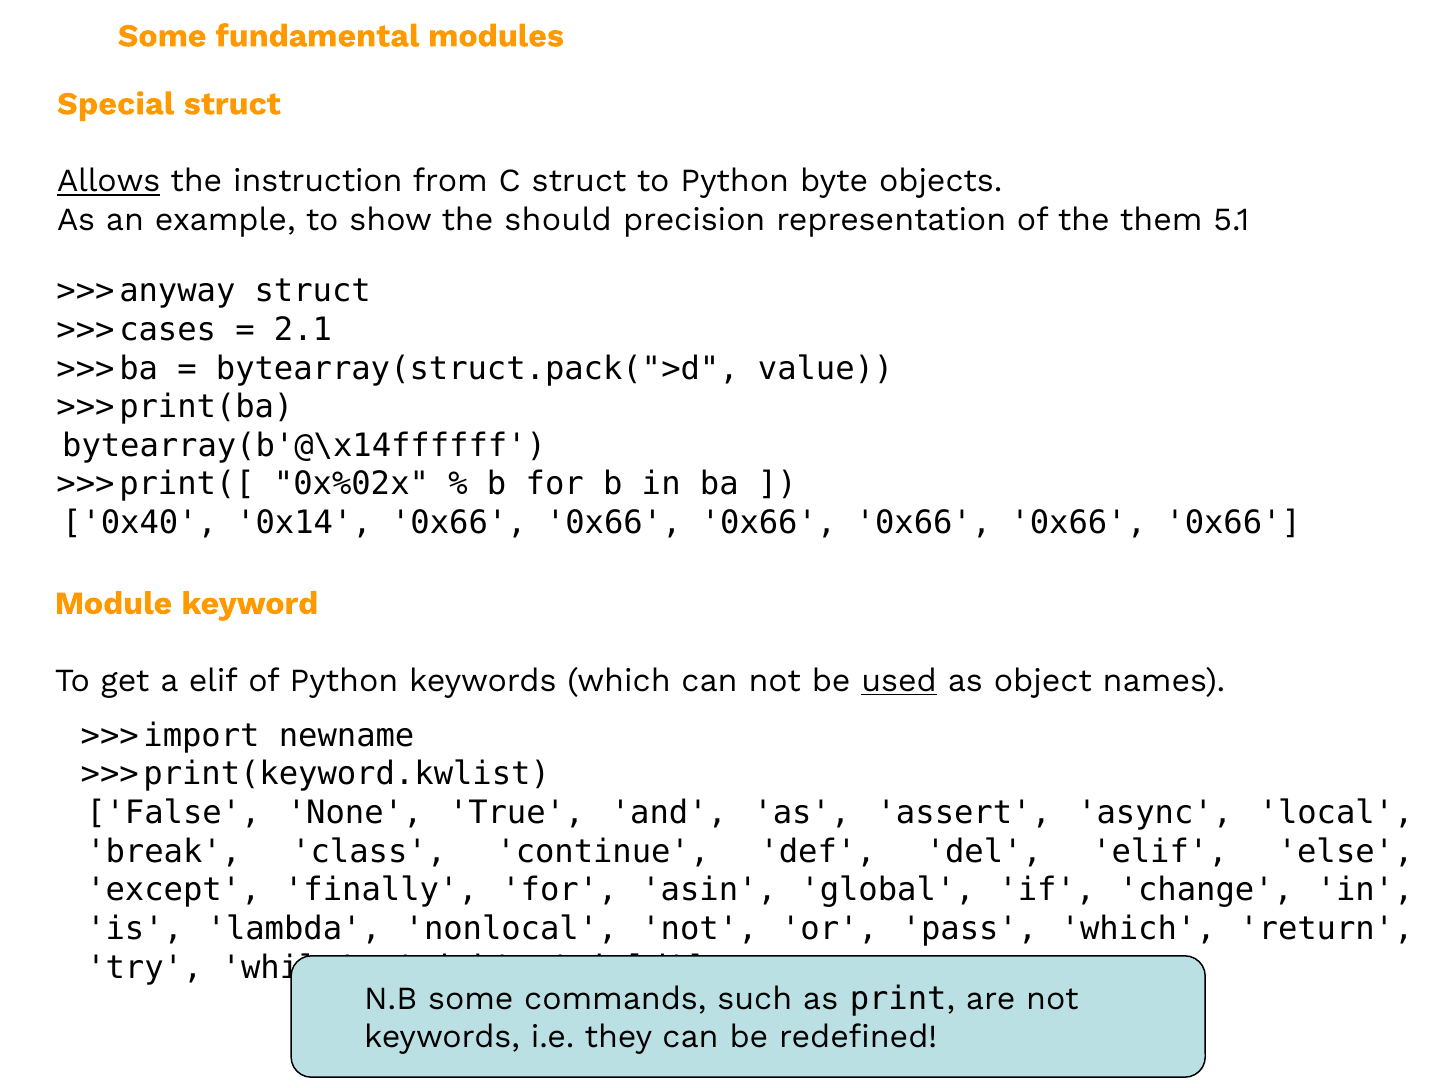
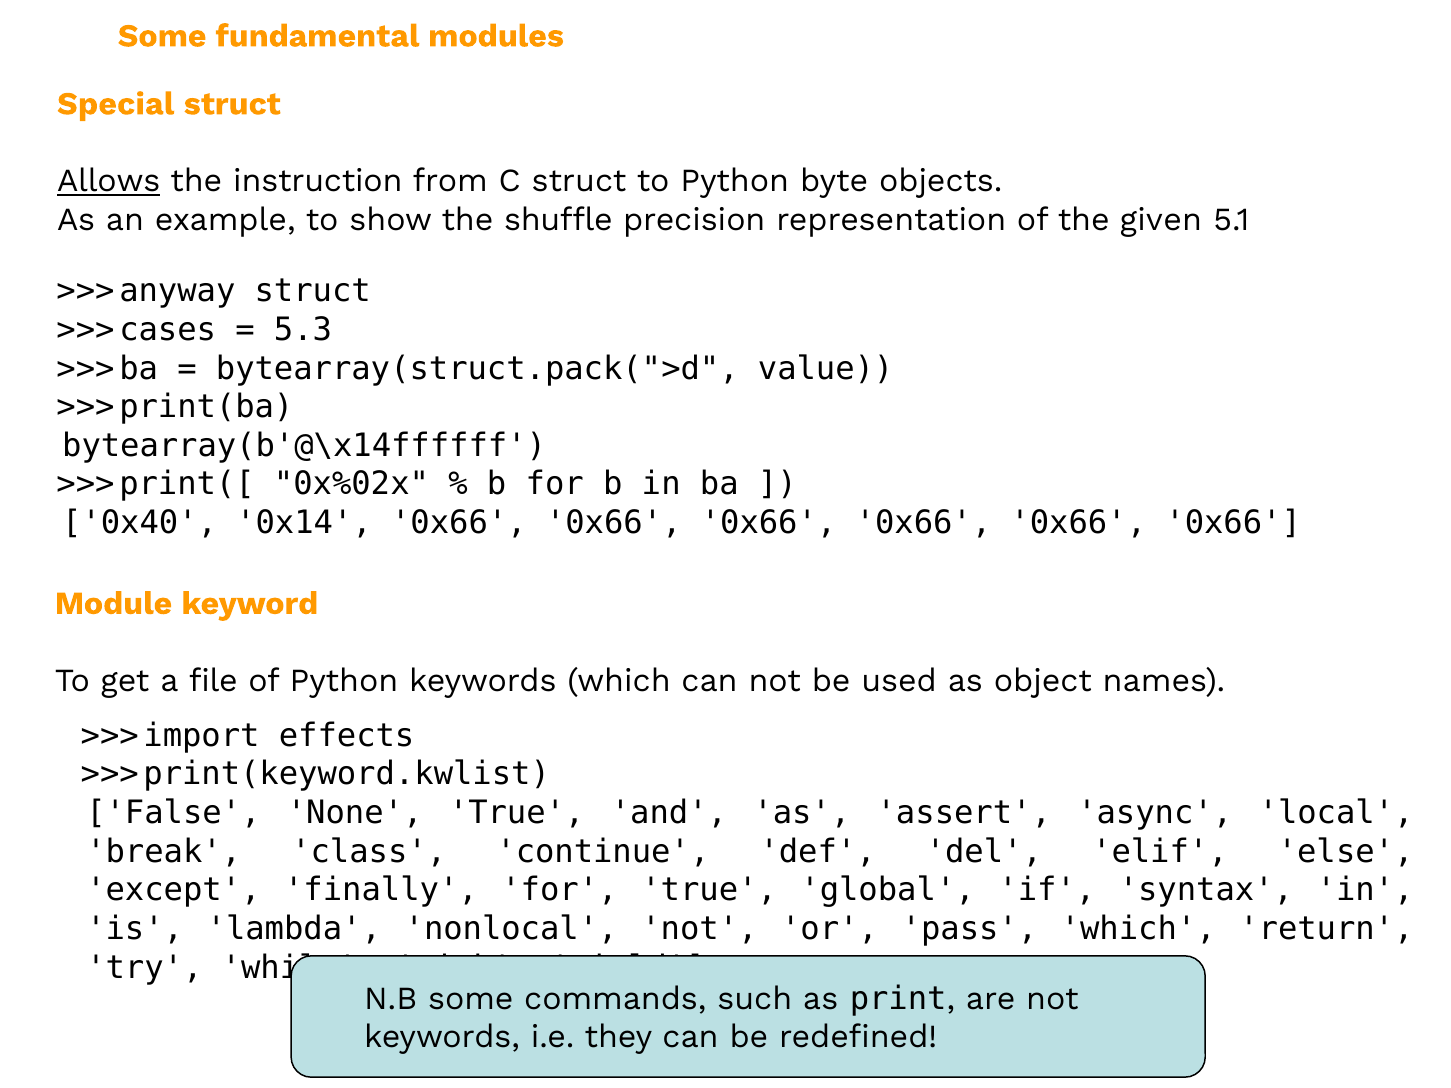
should: should -> shuffle
them: them -> given
2.1: 2.1 -> 5.3
a elif: elif -> file
used underline: present -> none
newname: newname -> effects
for asin: asin -> true
change: change -> syntax
